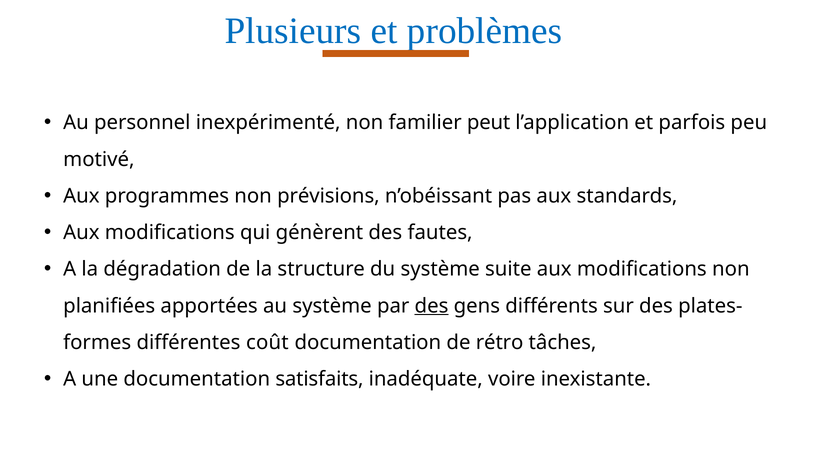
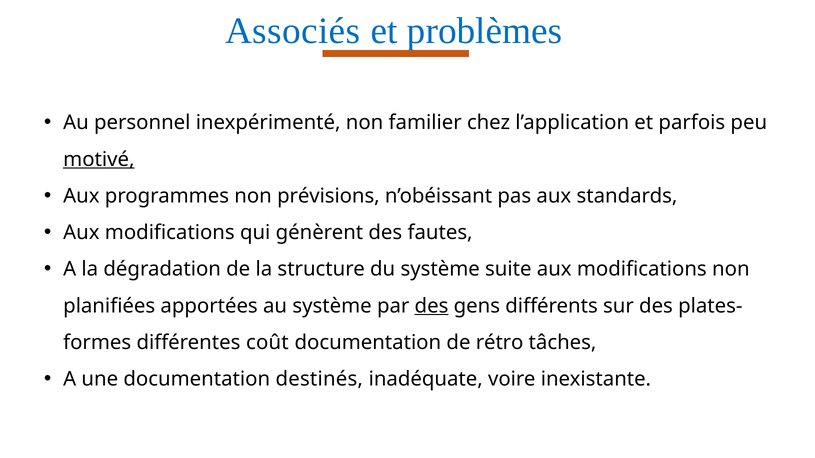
Plusieurs: Plusieurs -> Associés
peut: peut -> chez
motivé underline: none -> present
satisfaits: satisfaits -> destinés
